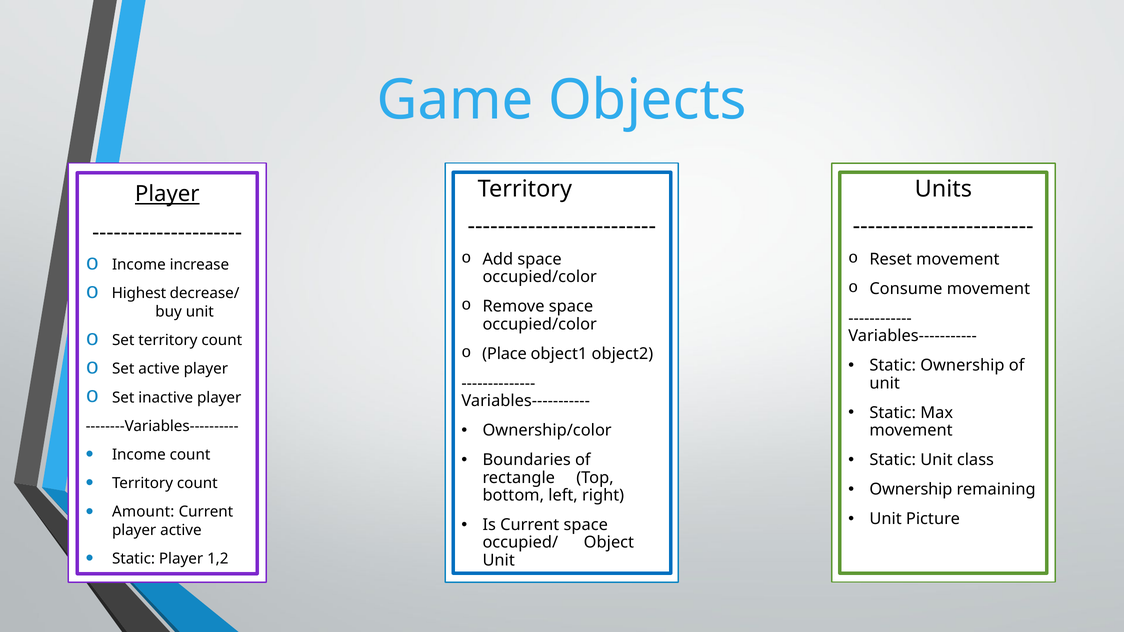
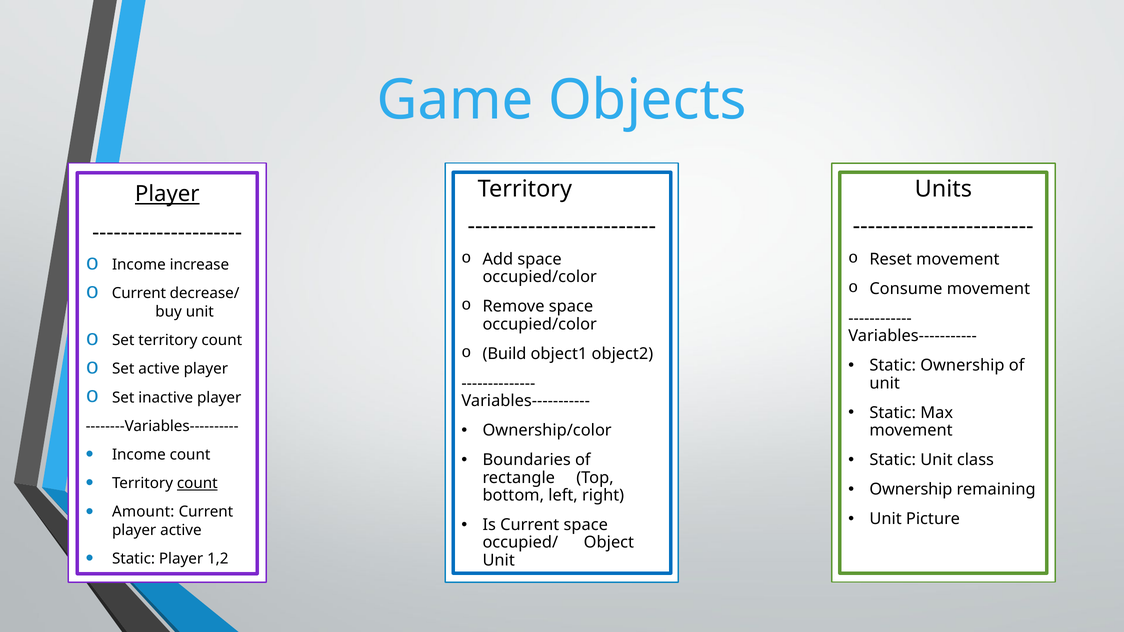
Highest at (139, 294): Highest -> Current
Place: Place -> Build
count at (197, 483) underline: none -> present
